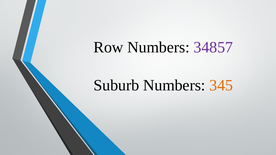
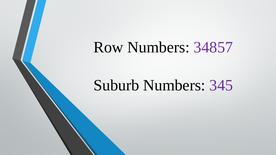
345 colour: orange -> purple
